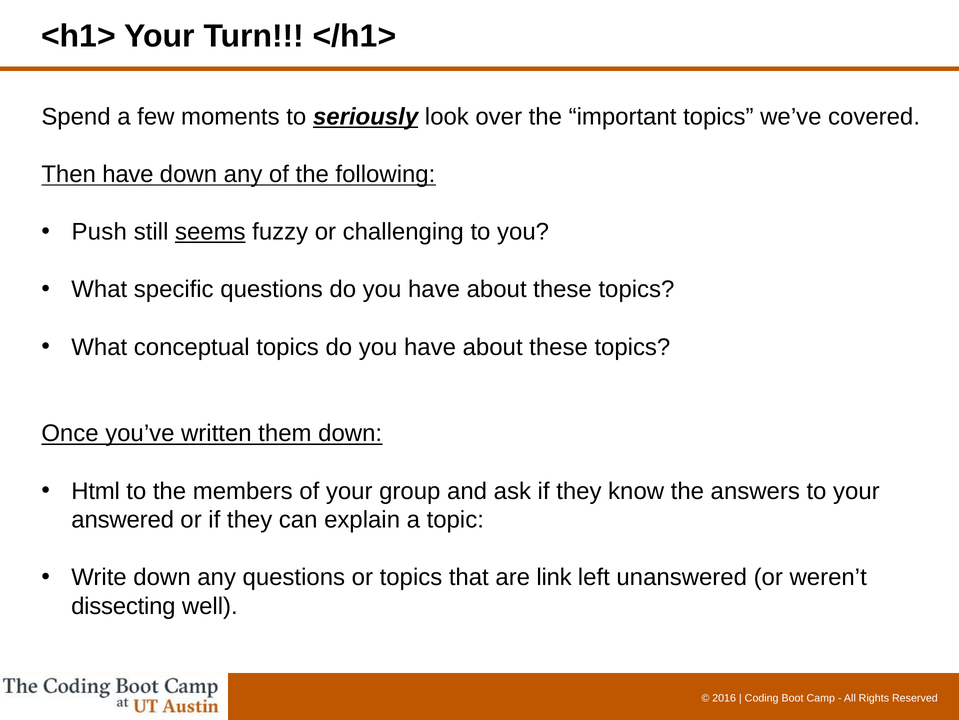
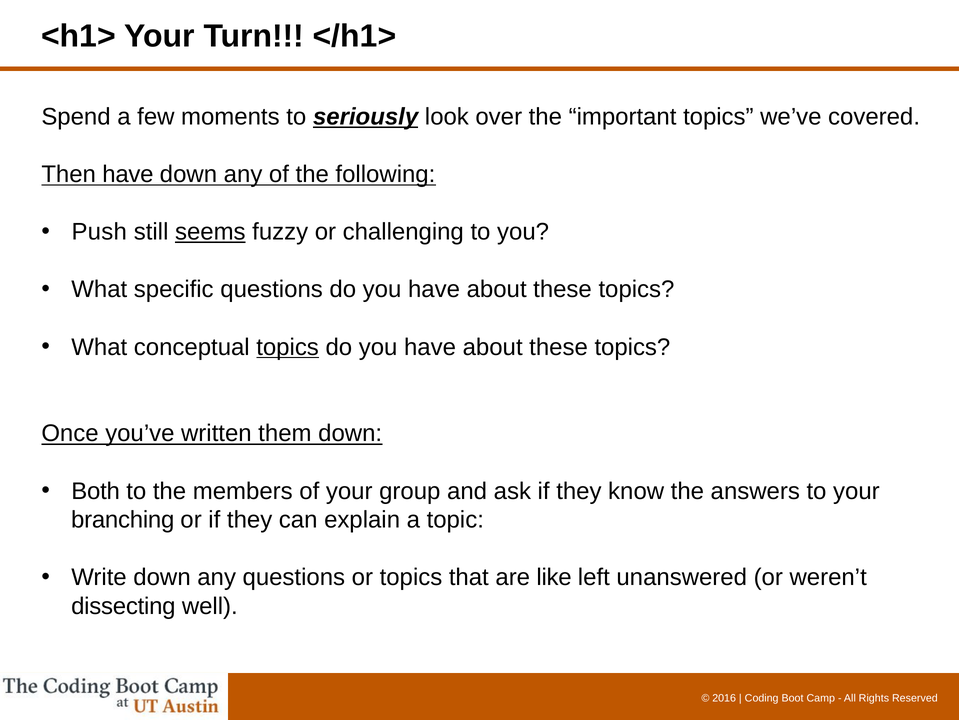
topics at (288, 347) underline: none -> present
Html: Html -> Both
answered: answered -> branching
link: link -> like
